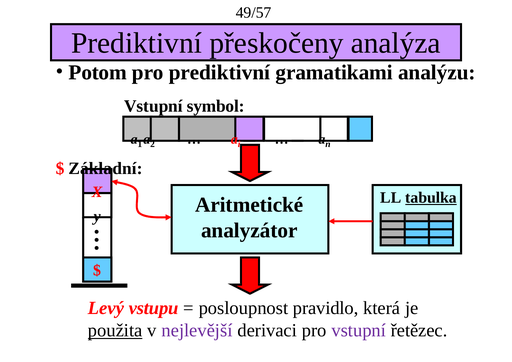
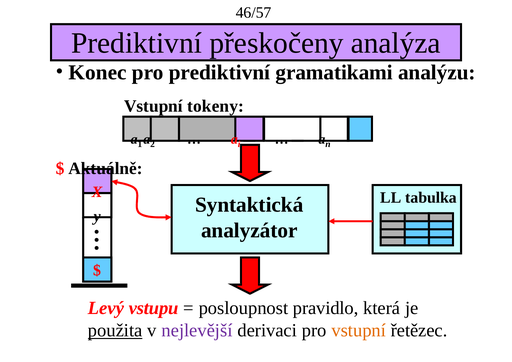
49/57: 49/57 -> 46/57
Potom: Potom -> Konec
symbol: symbol -> tokeny
Základní: Základní -> Aktuálně
tabulka underline: present -> none
Aritmetické: Aritmetické -> Syntaktická
vstupní at (359, 330) colour: purple -> orange
